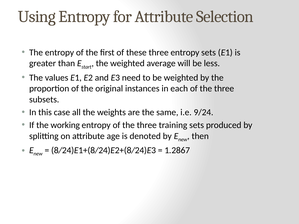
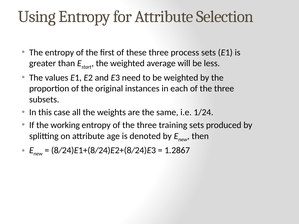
three entropy: entropy -> process
9/24: 9/24 -> 1/24
